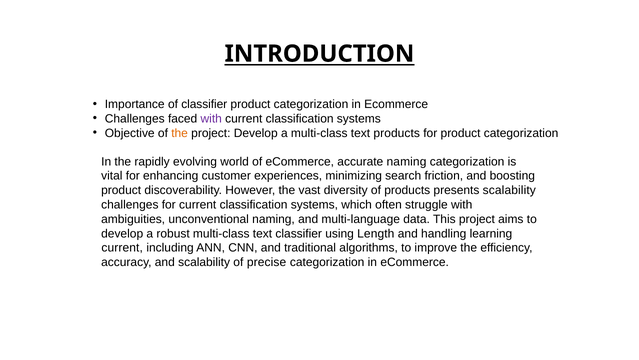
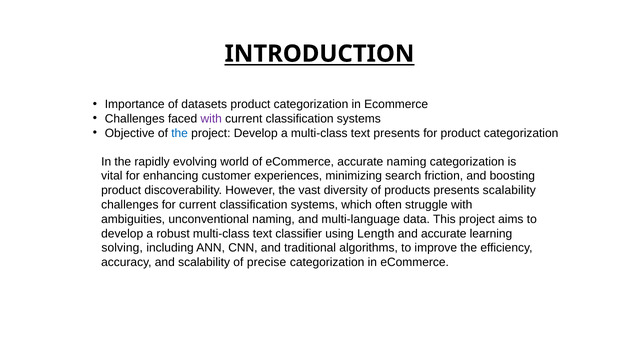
of classifier: classifier -> datasets
the at (180, 133) colour: orange -> blue
text products: products -> presents
and handling: handling -> accurate
current at (122, 248): current -> solving
